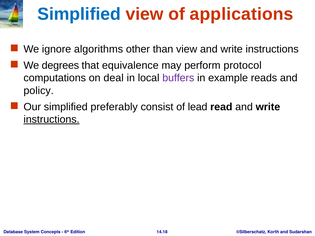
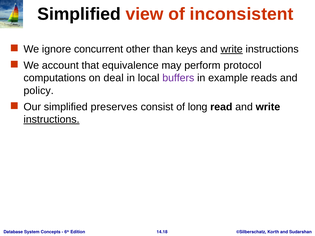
Simplified at (79, 14) colour: blue -> black
applications: applications -> inconsistent
algorithms: algorithms -> concurrent
than view: view -> keys
write at (232, 49) underline: none -> present
degrees: degrees -> account
preferably: preferably -> preserves
lead: lead -> long
